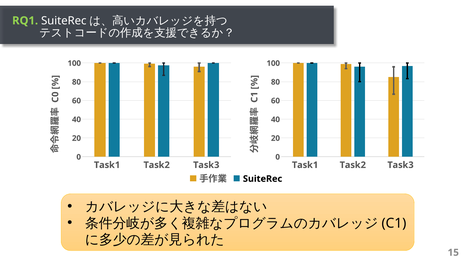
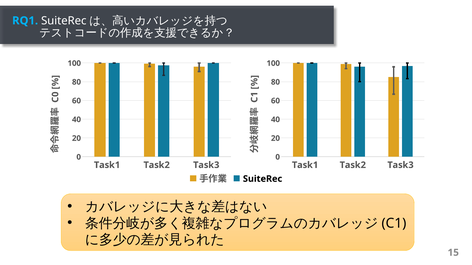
RQ1 colour: light green -> light blue
